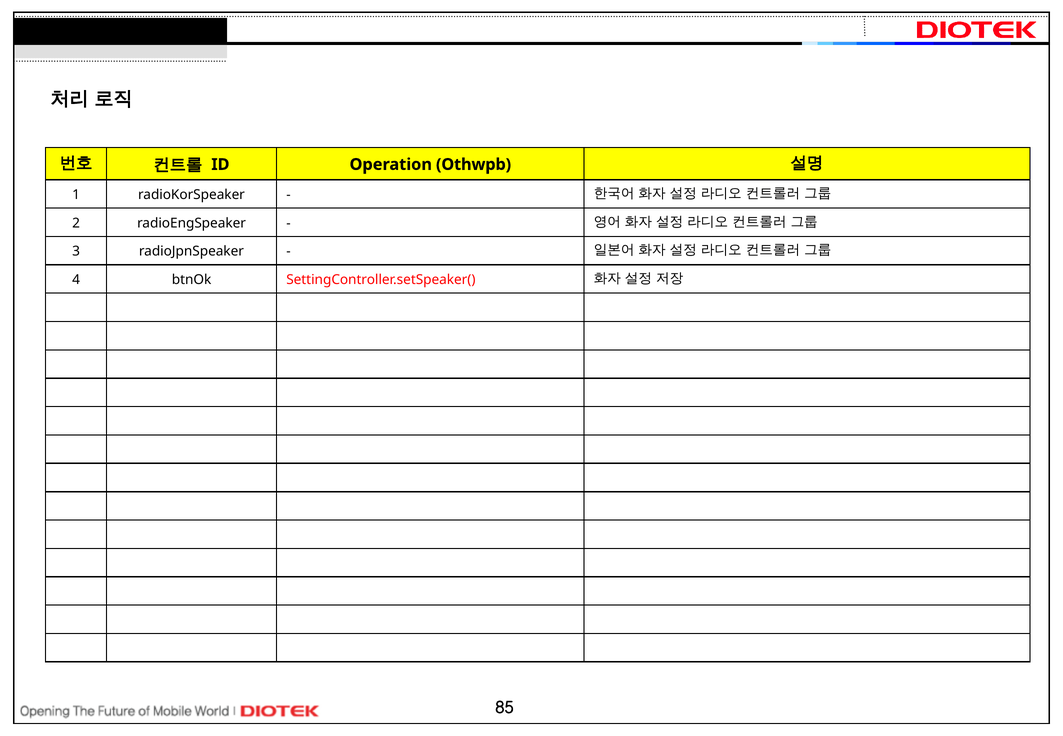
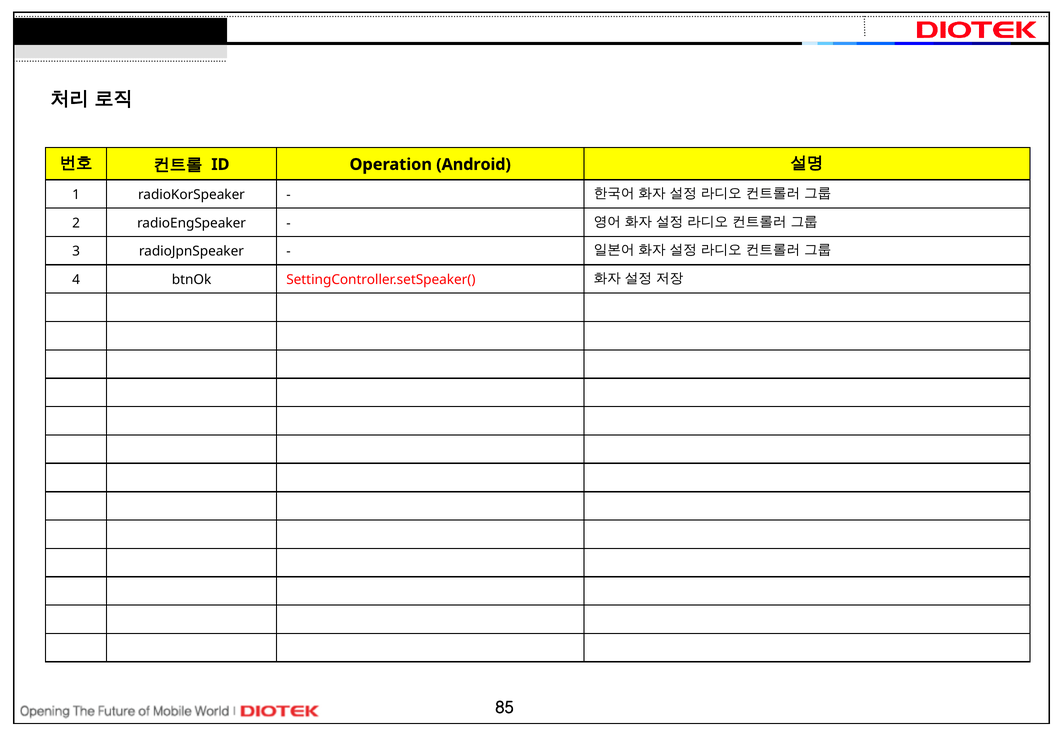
Othwpb: Othwpb -> Android
